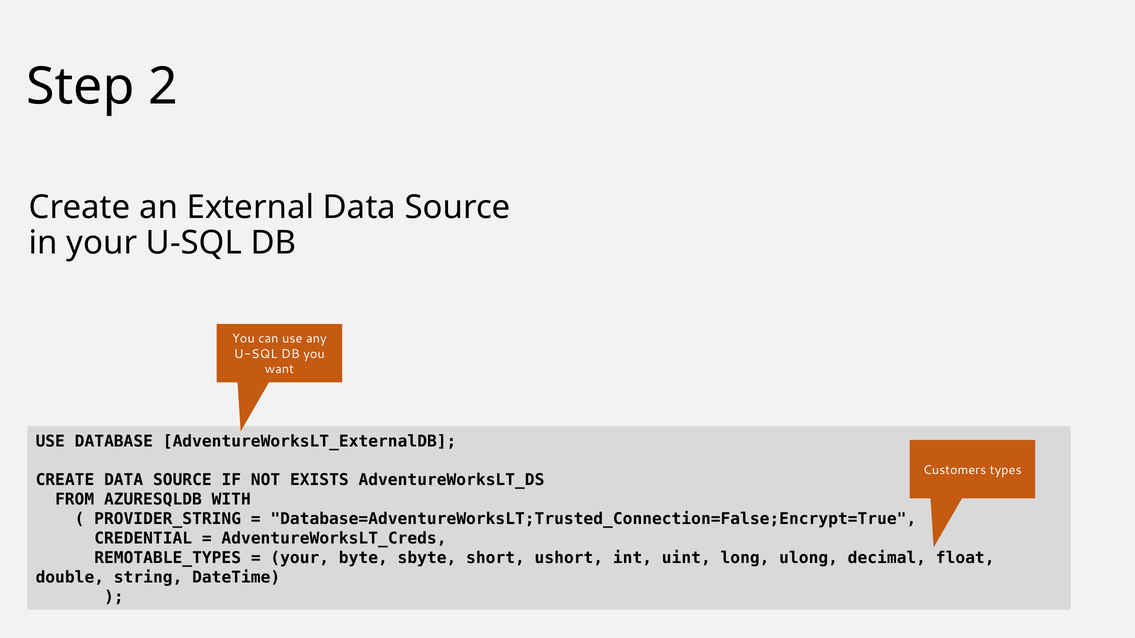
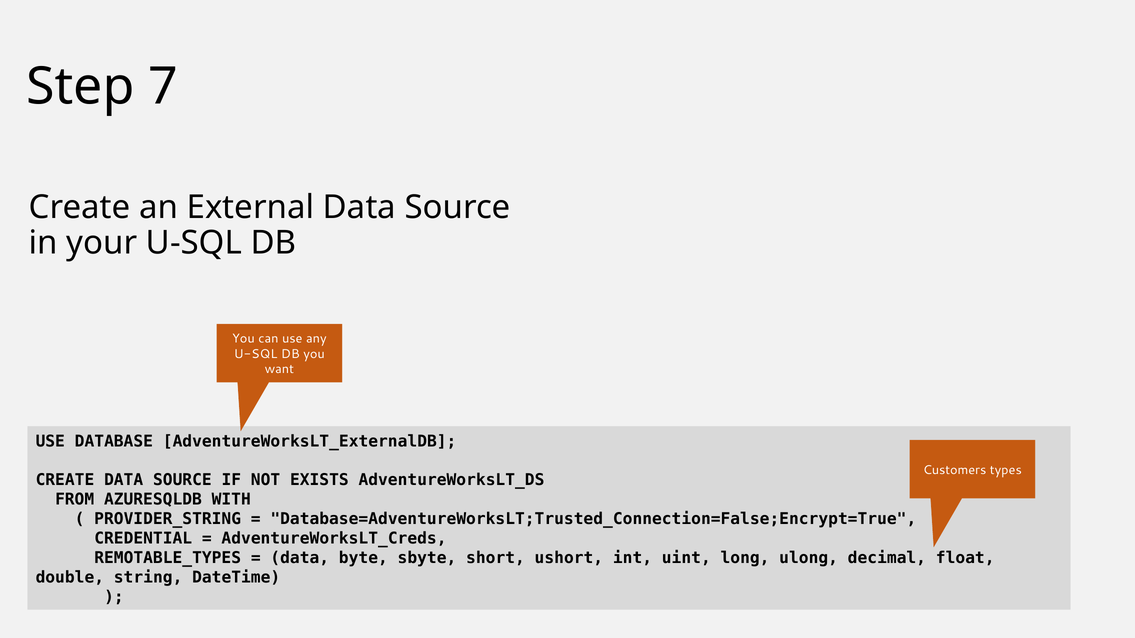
2: 2 -> 7
your at (300, 558): your -> data
